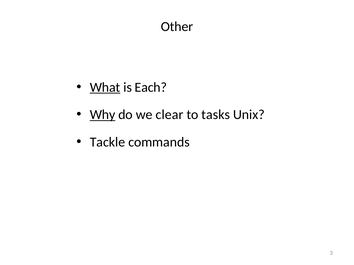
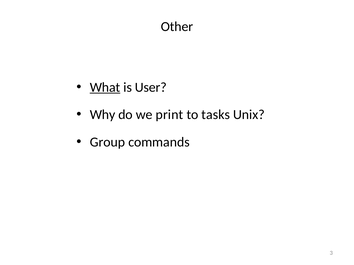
Each: Each -> User
Why underline: present -> none
clear: clear -> print
Tackle: Tackle -> Group
